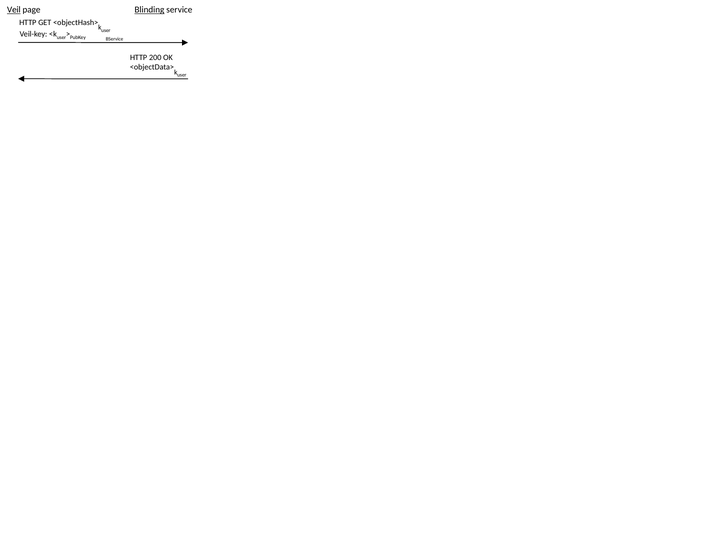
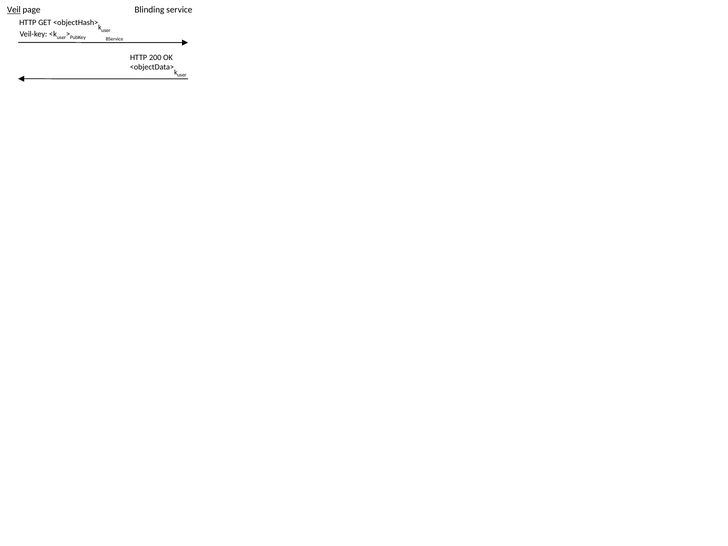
Blinding underline: present -> none
